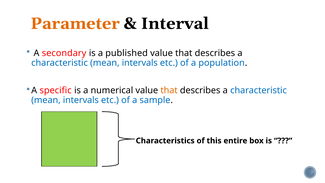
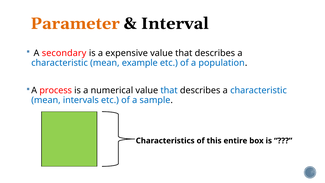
published: published -> expensive
intervals at (140, 63): intervals -> example
specific: specific -> process
that at (169, 90) colour: orange -> blue
